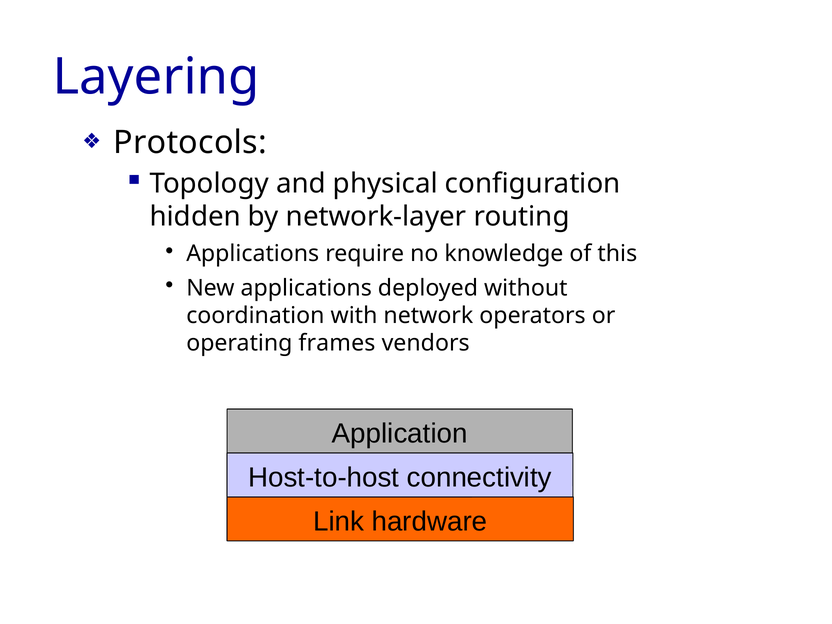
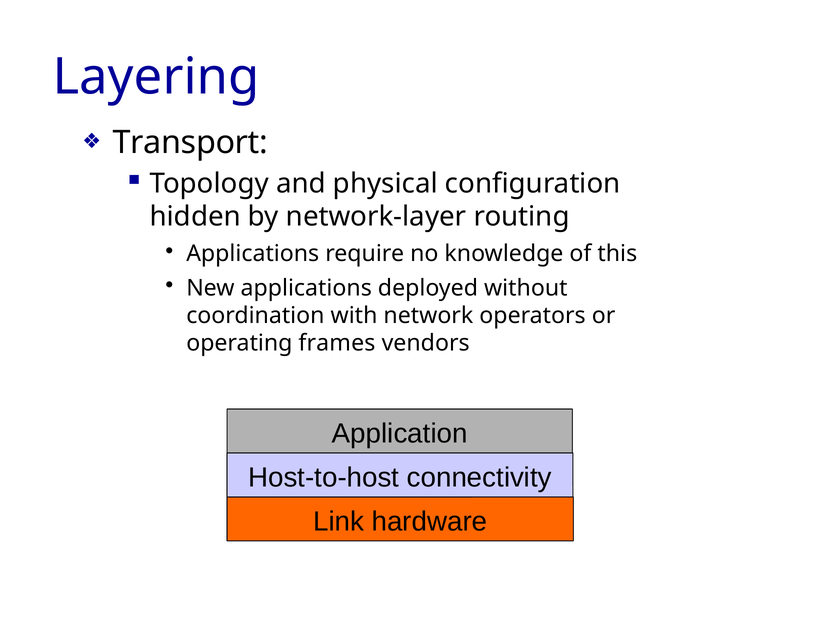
Protocols: Protocols -> Transport
